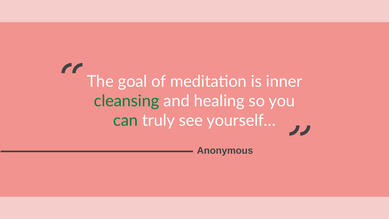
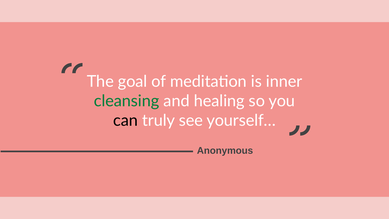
can colour: green -> black
